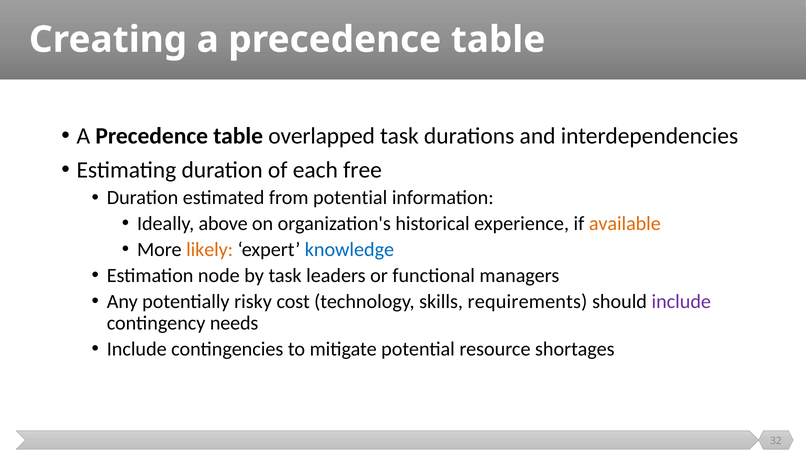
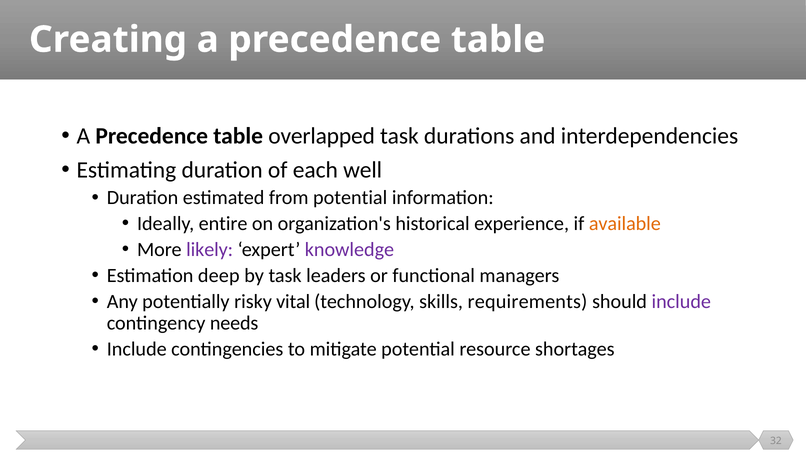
free: free -> well
above: above -> entire
likely colour: orange -> purple
knowledge colour: blue -> purple
node: node -> deep
cost: cost -> vital
